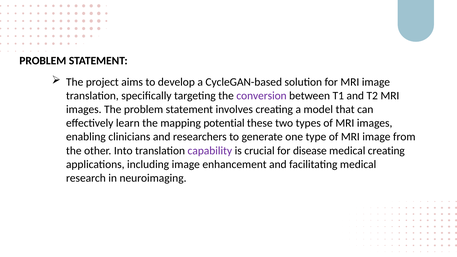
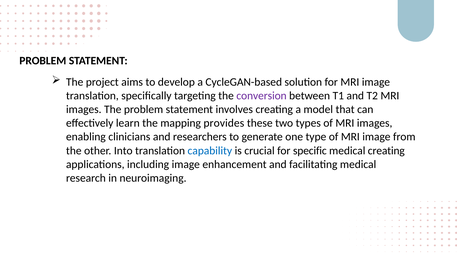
potential: potential -> provides
capability colour: purple -> blue
disease: disease -> specific
